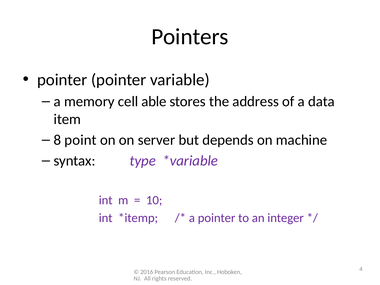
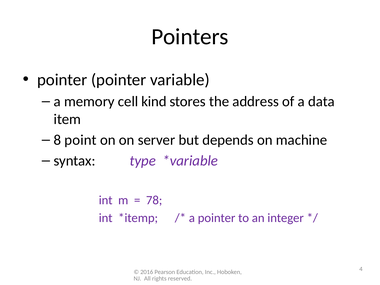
able: able -> kind
10: 10 -> 78
